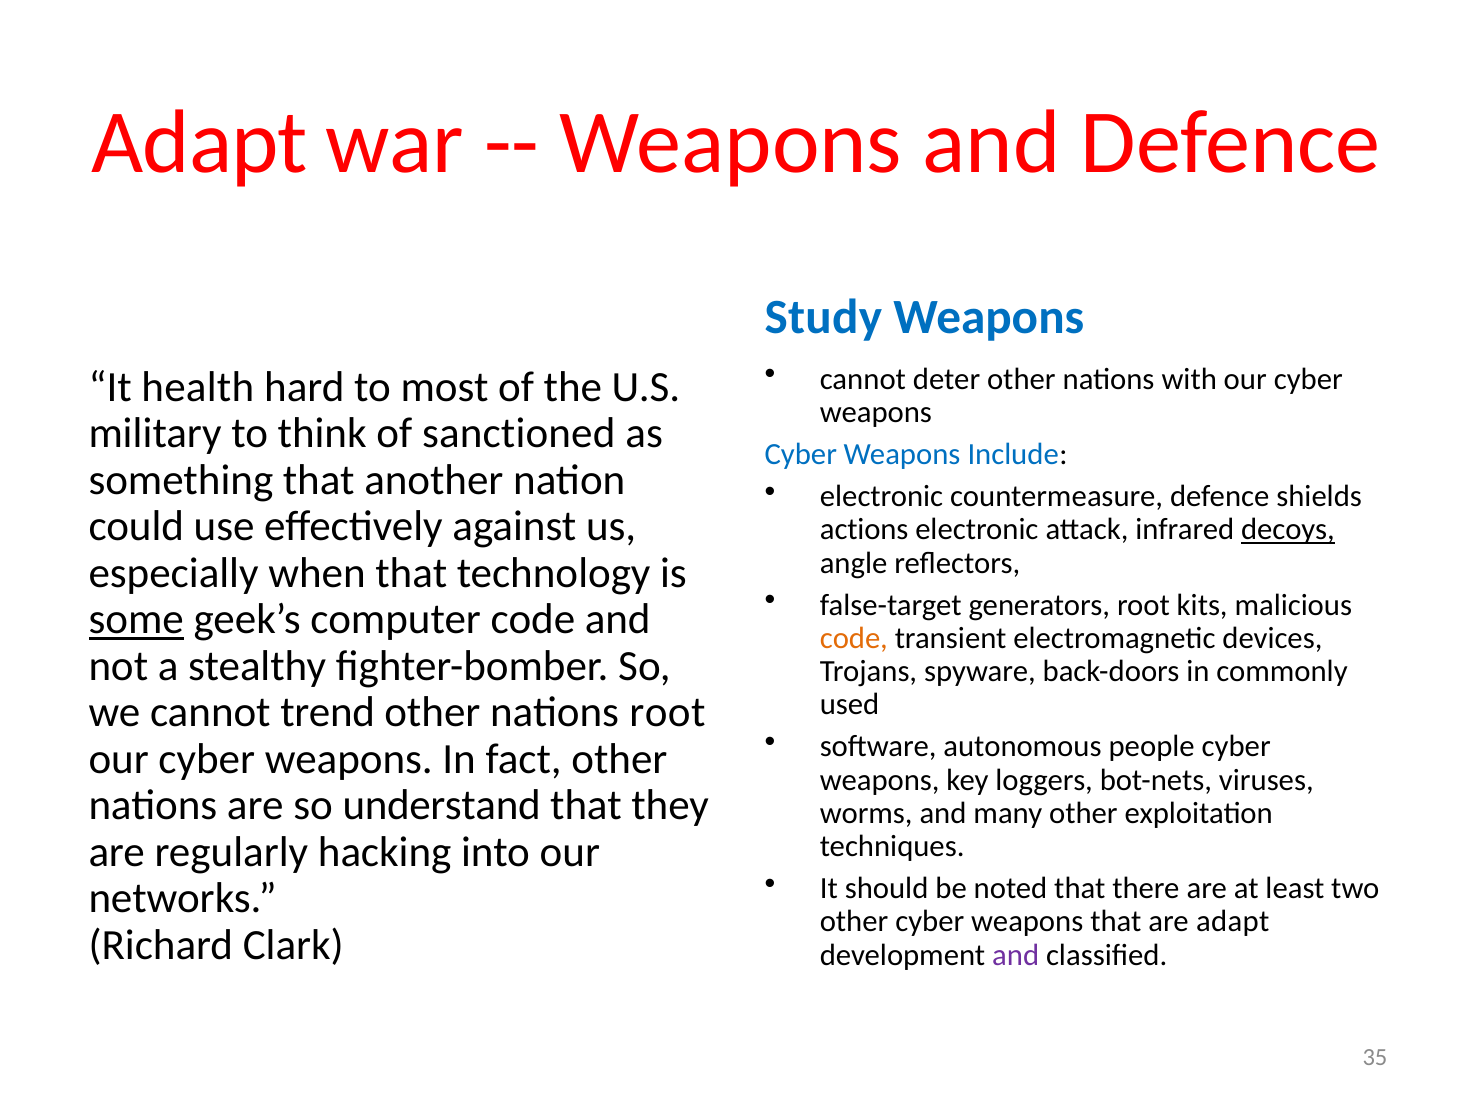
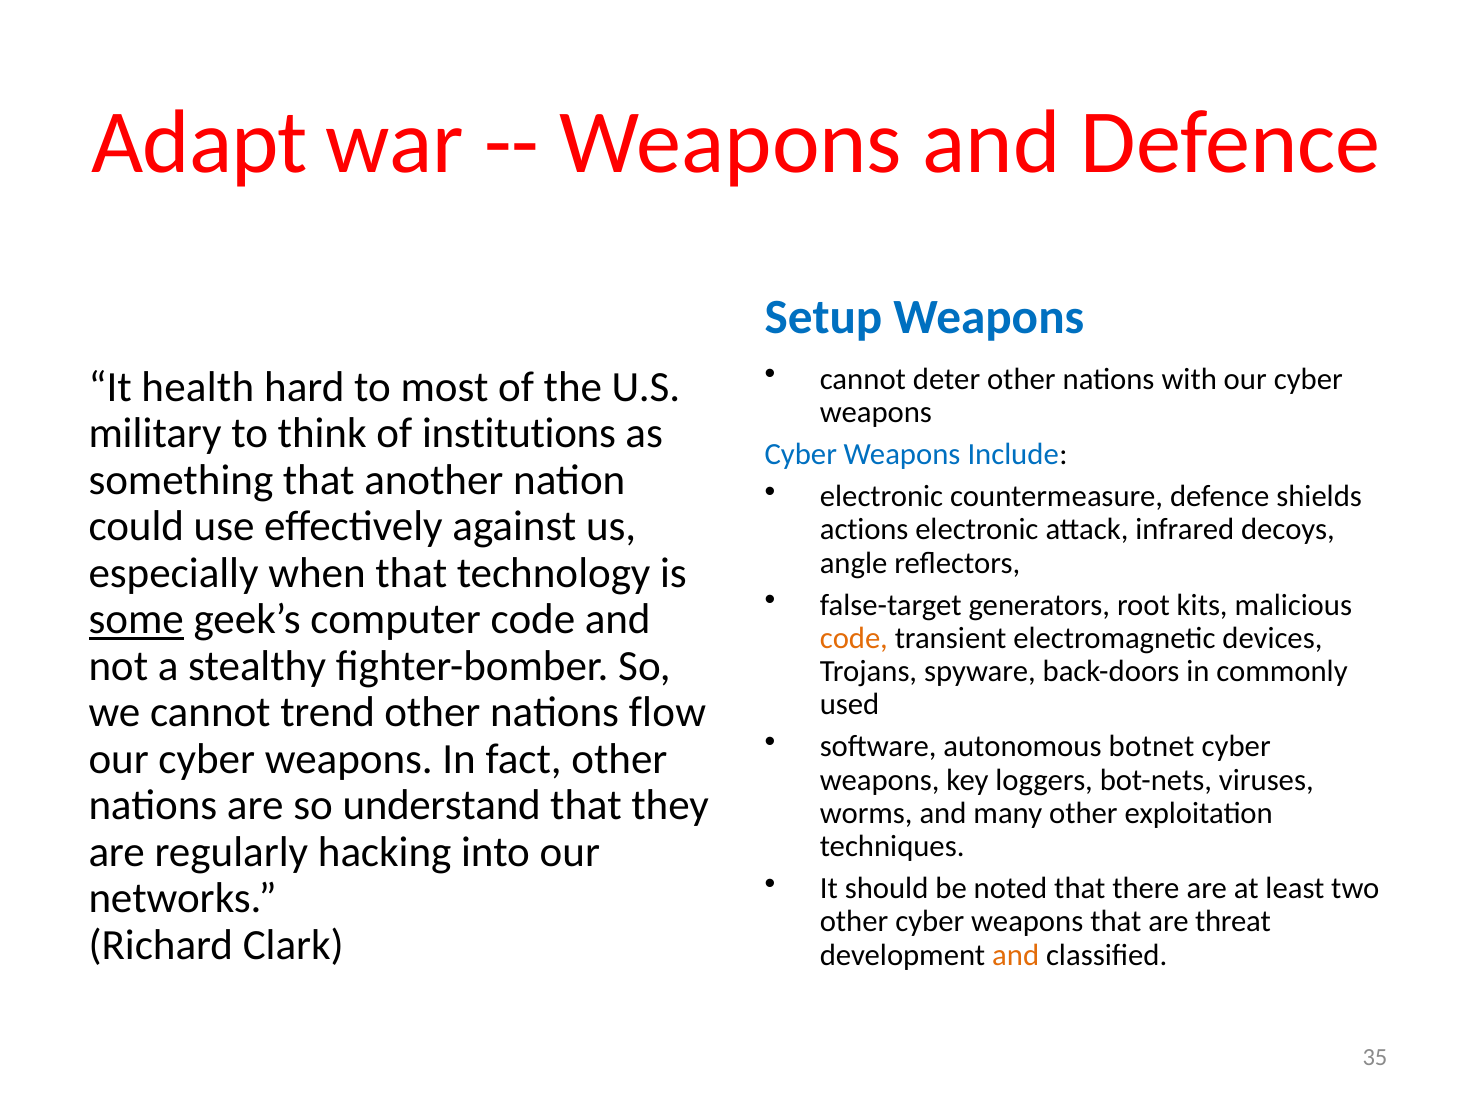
Study: Study -> Setup
sanctioned: sanctioned -> institutions
decoys underline: present -> none
nations root: root -> flow
people: people -> botnet
are adapt: adapt -> threat
and at (1016, 955) colour: purple -> orange
